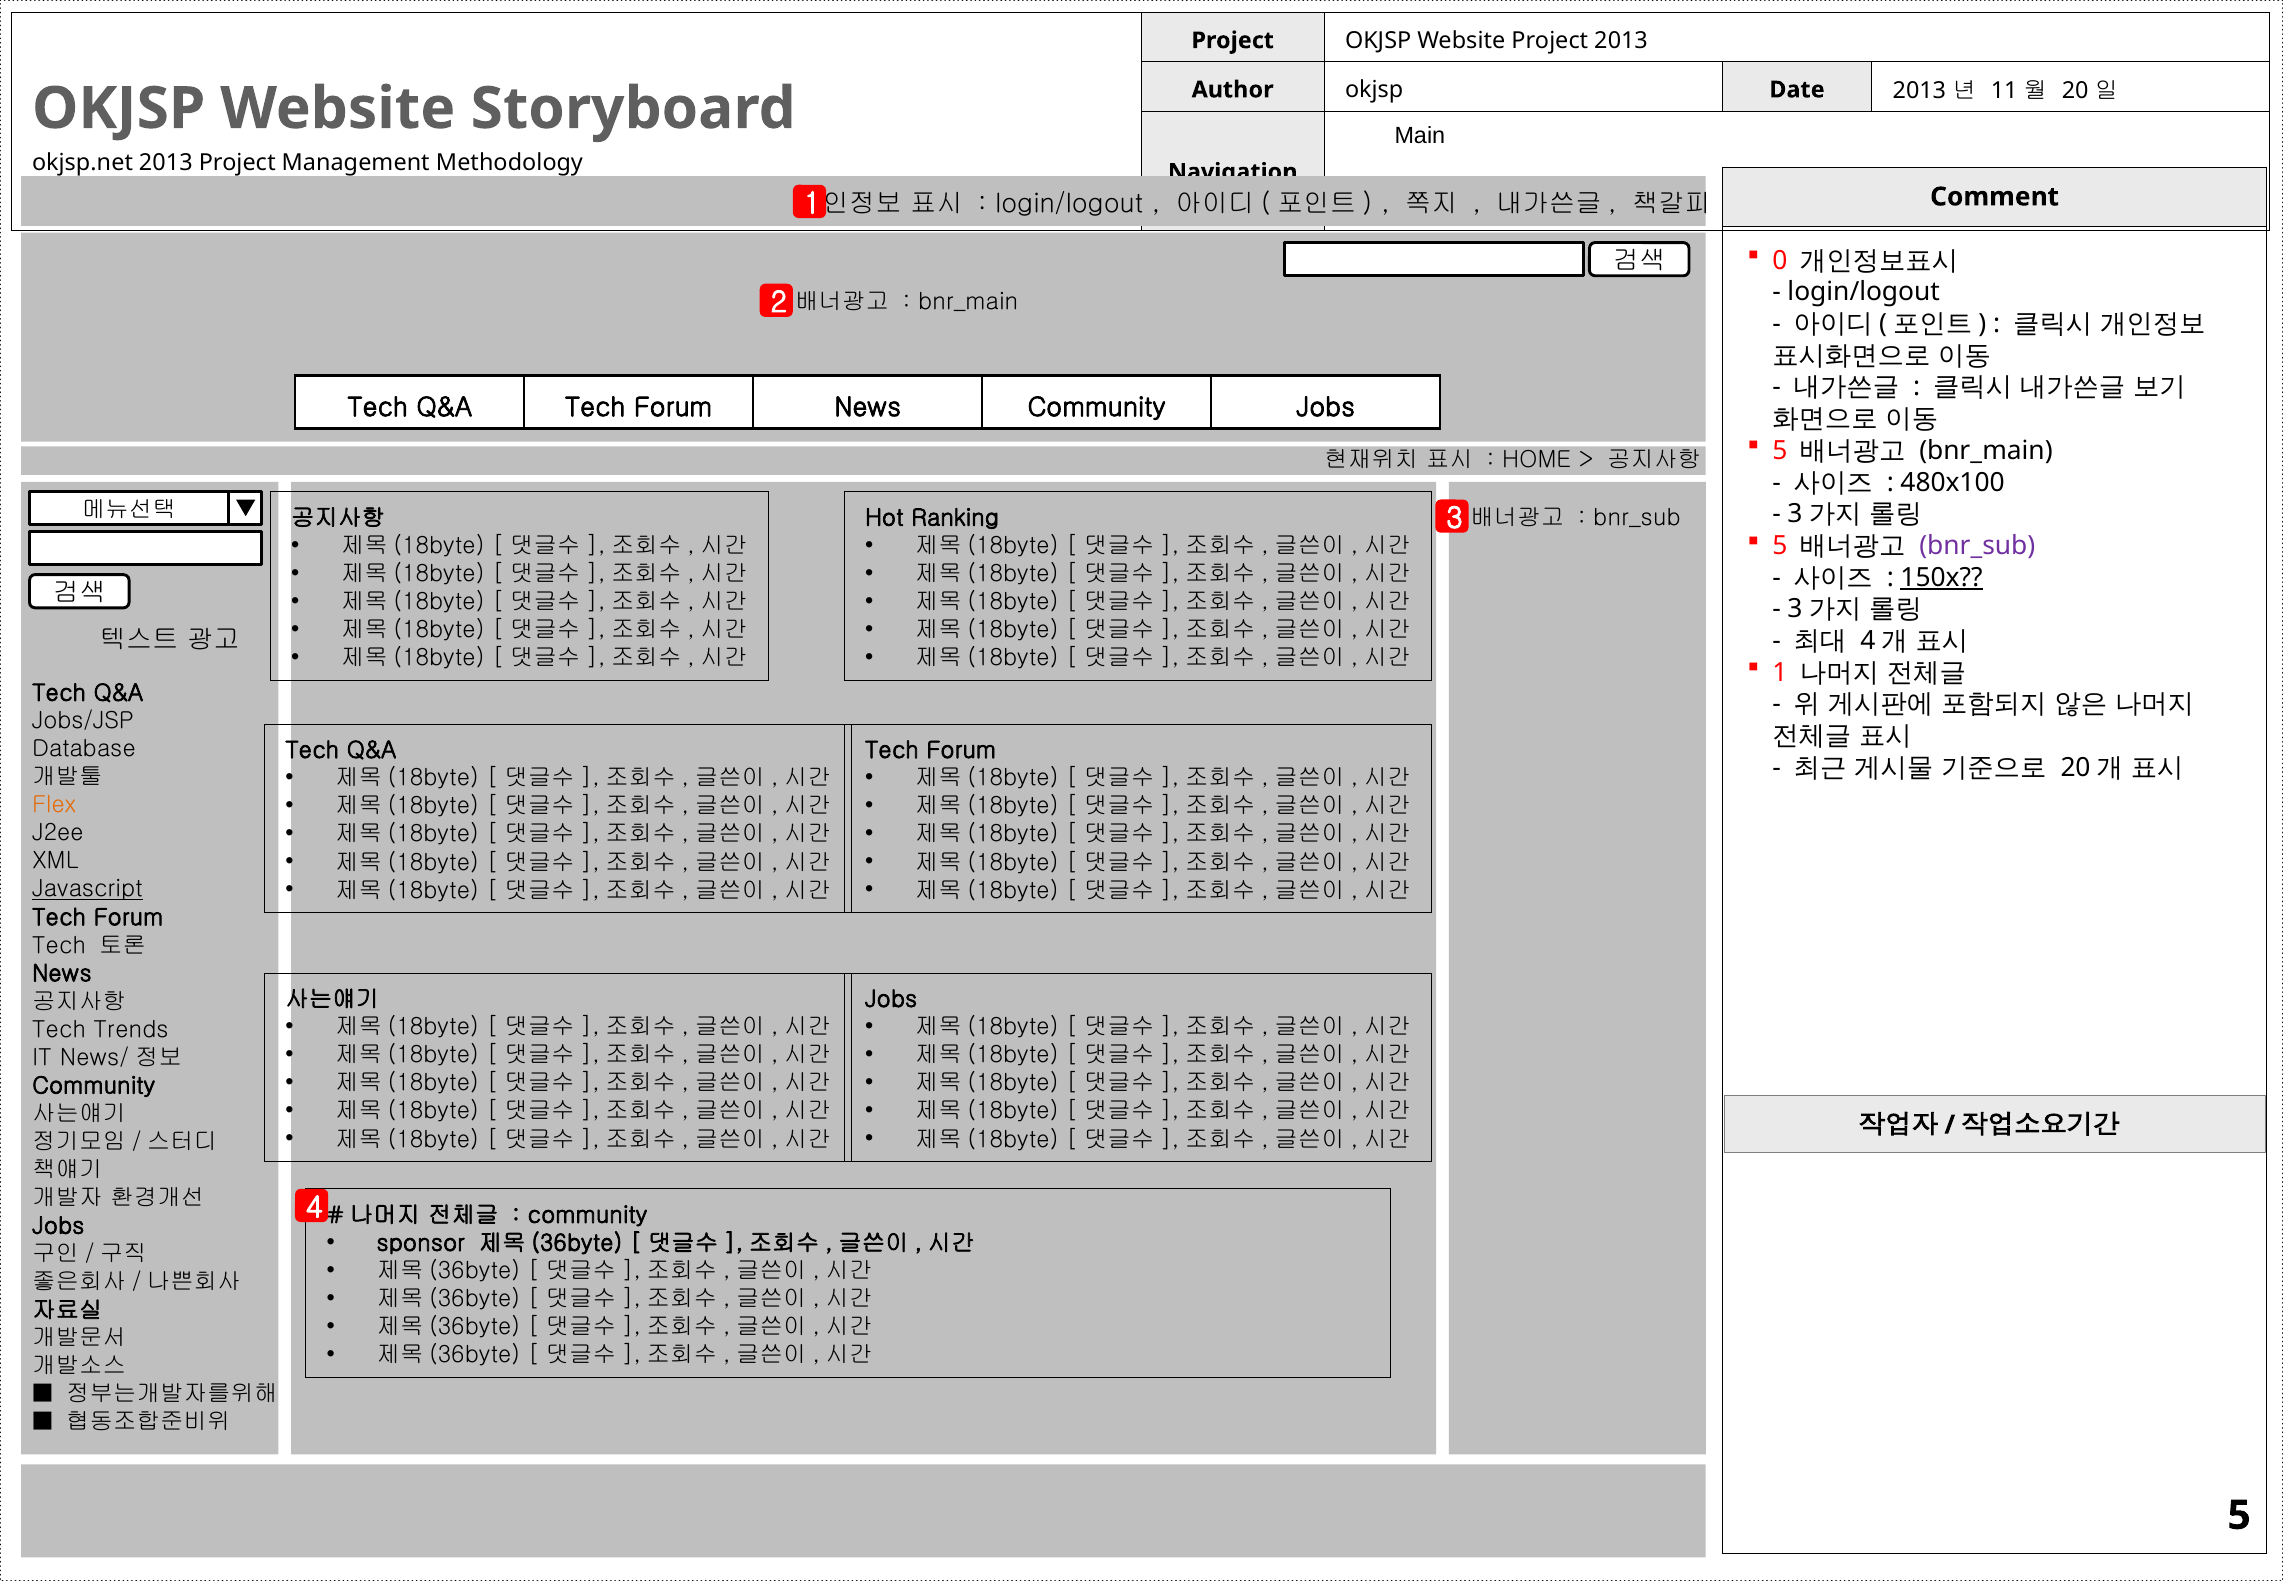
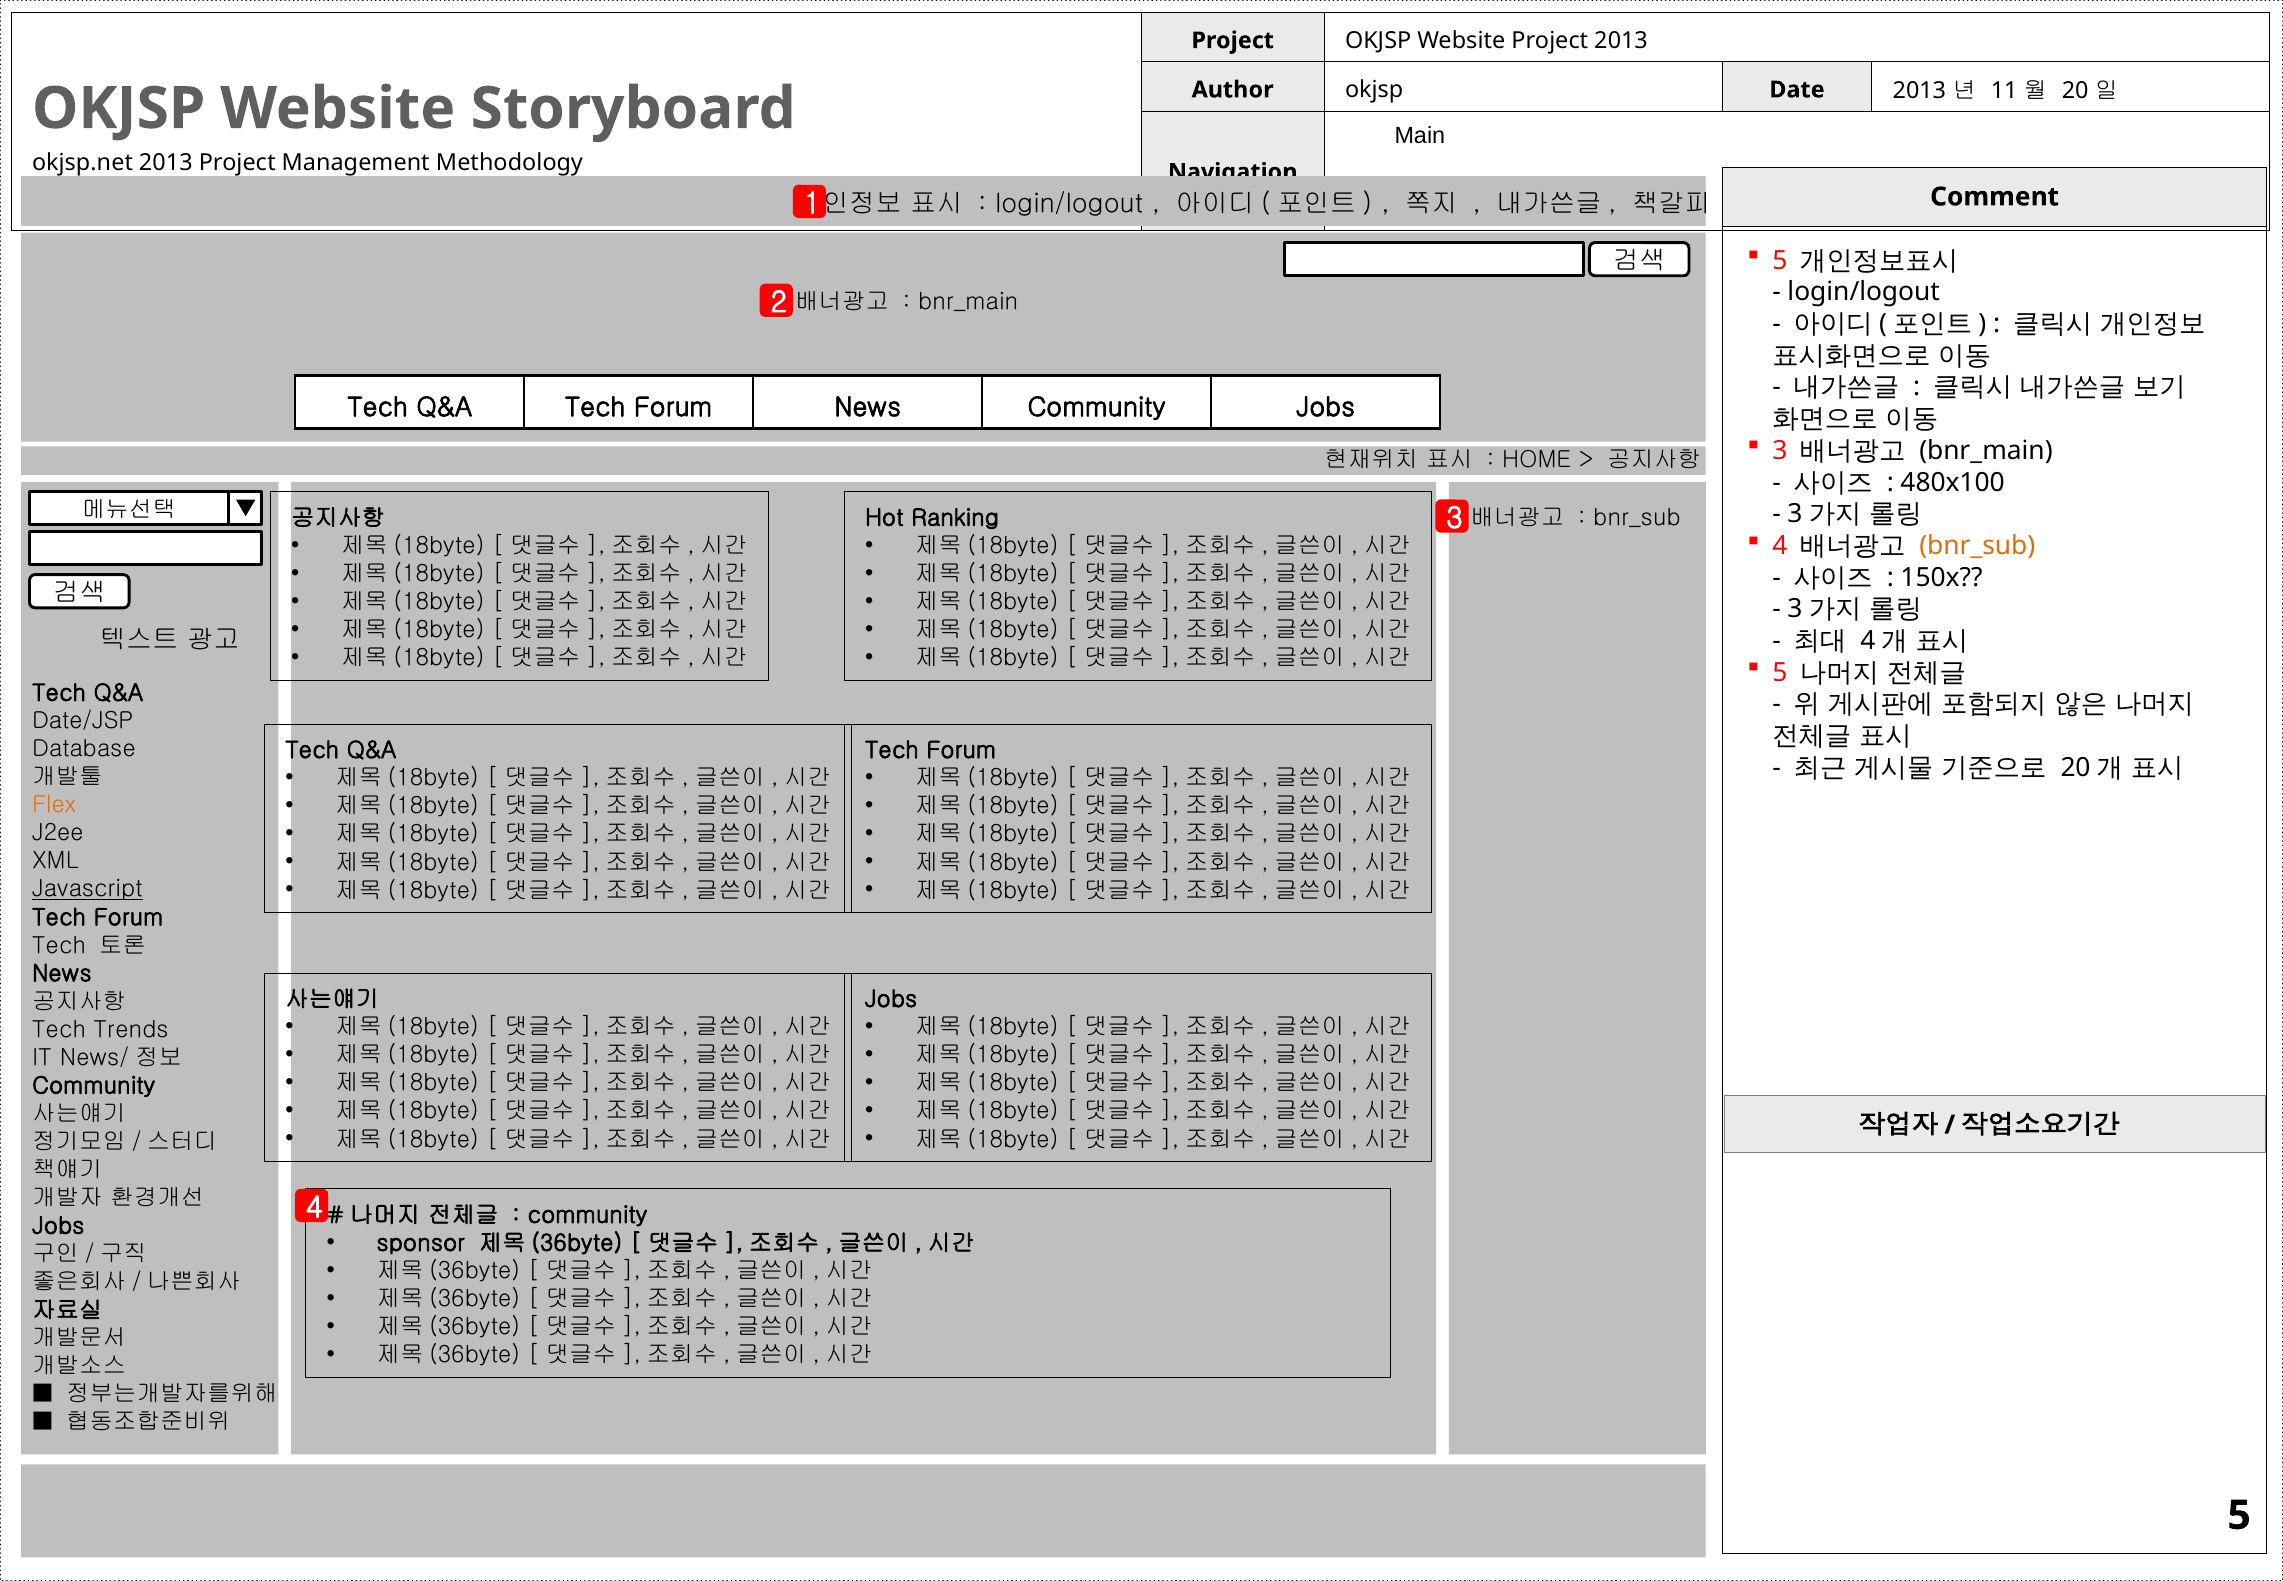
0 at (1780, 260): 0 -> 5
5 at (1780, 451): 5 -> 3
5 at (1780, 546): 5 -> 4
bnr_sub at (1977, 546) colour: purple -> orange
150x underline: present -> none
1 at (1780, 672): 1 -> 5
Jobs/JSP: Jobs/JSP -> Date/JSP
